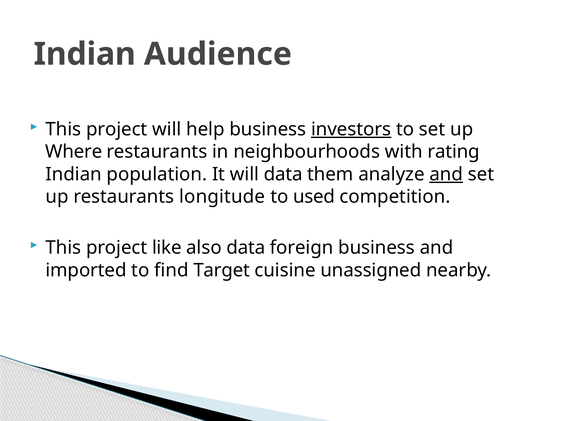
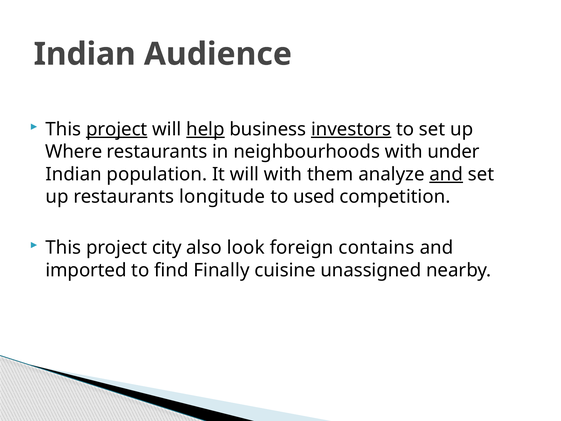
project at (117, 129) underline: none -> present
help underline: none -> present
rating: rating -> under
will data: data -> with
like: like -> city
also data: data -> look
foreign business: business -> contains
Target: Target -> Finally
